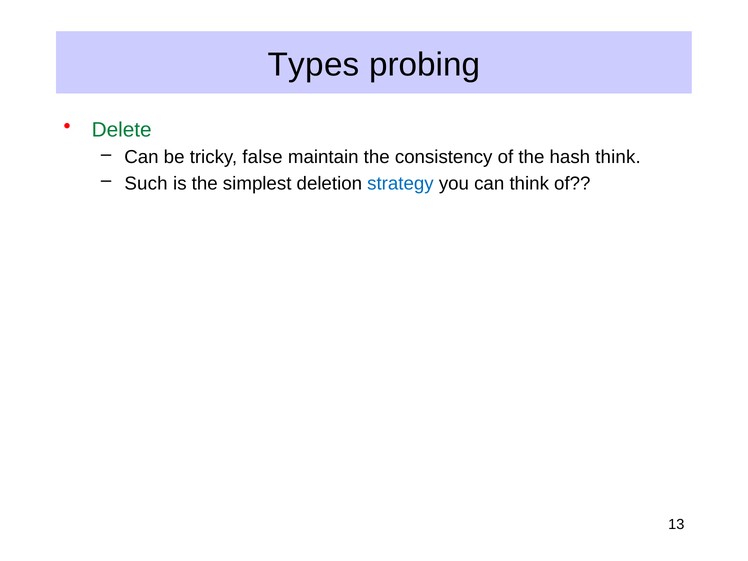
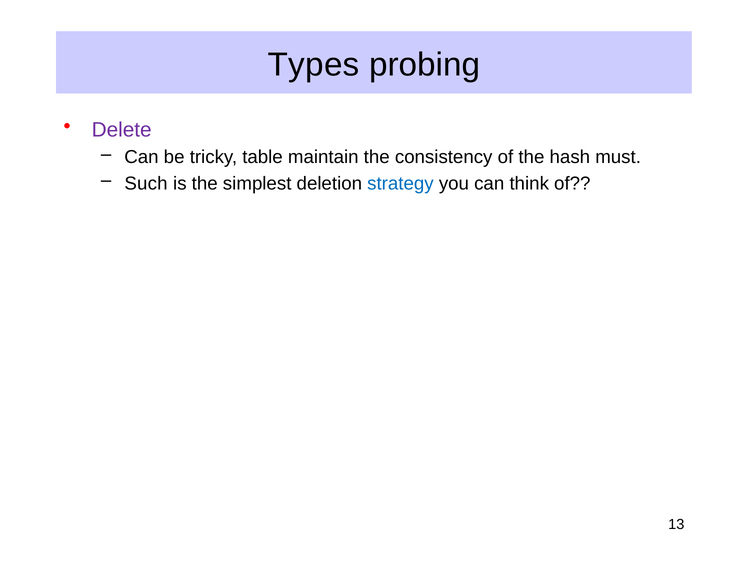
Delete colour: green -> purple
false: false -> table
hash think: think -> must
